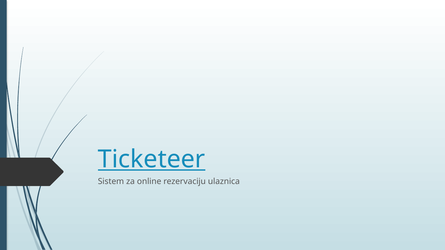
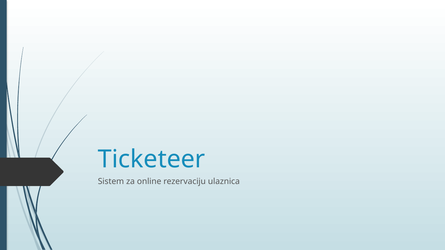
Ticketeer underline: present -> none
